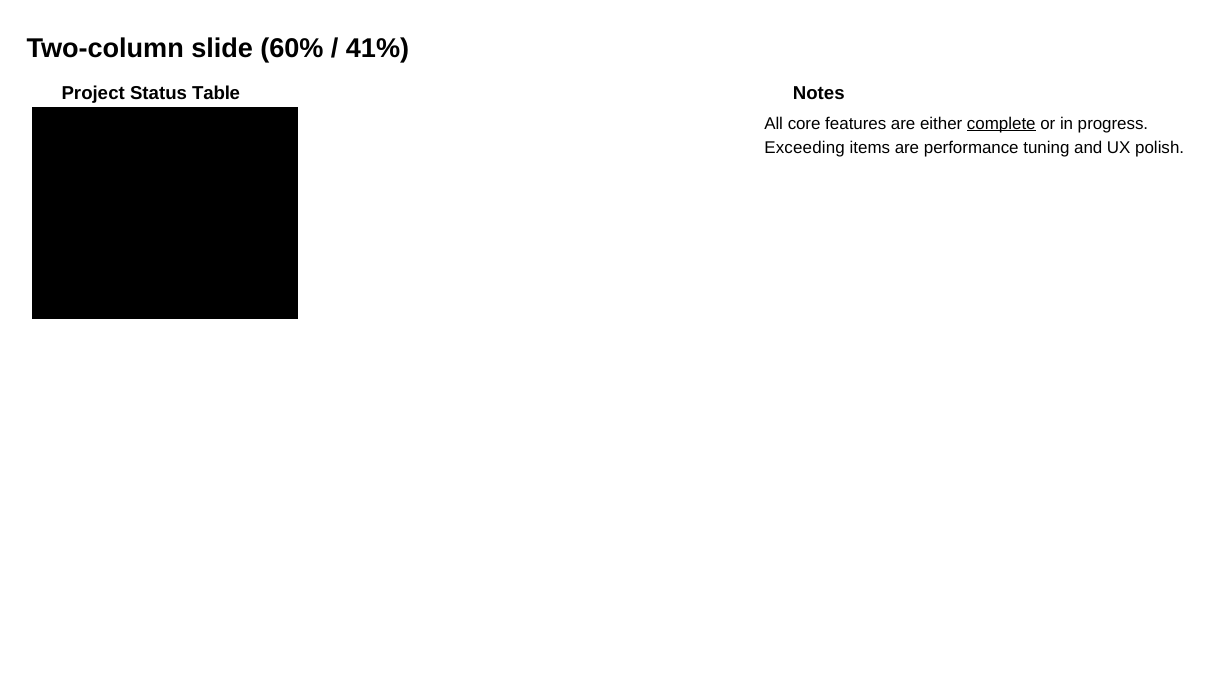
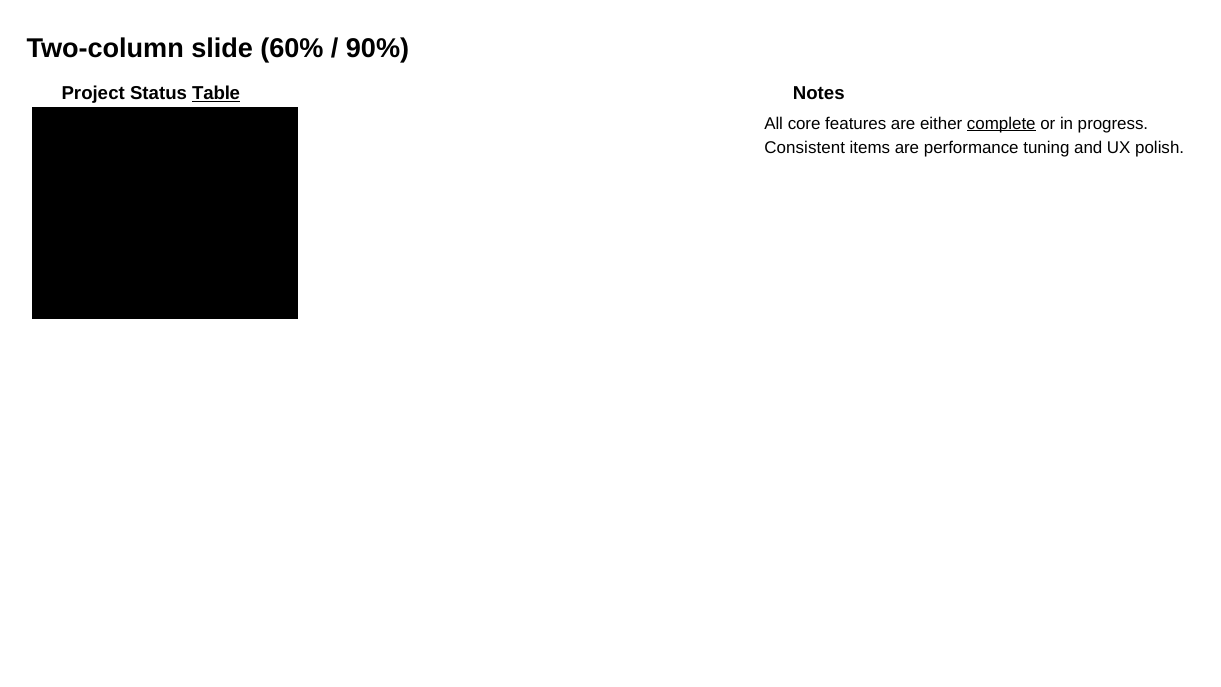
41%: 41% -> 90%
Table underline: none -> present
Exceeding: Exceeding -> Consistent
